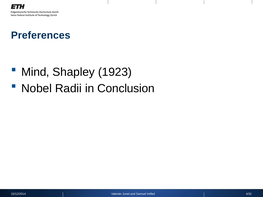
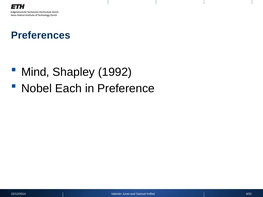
1923: 1923 -> 1992
Radii: Radii -> Each
Conclusion: Conclusion -> Preference
